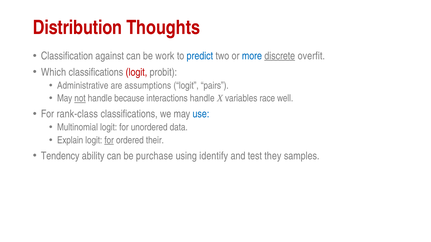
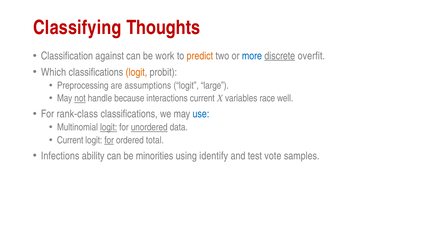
Distribution: Distribution -> Classifying
predict colour: blue -> orange
logit at (136, 72) colour: red -> orange
Administrative: Administrative -> Preprocessing
pairs: pairs -> large
interactions handle: handle -> current
logit at (109, 128) underline: none -> present
unordered underline: none -> present
Explain at (70, 140): Explain -> Current
their: their -> total
Tendency: Tendency -> Infections
purchase: purchase -> minorities
they: they -> vote
